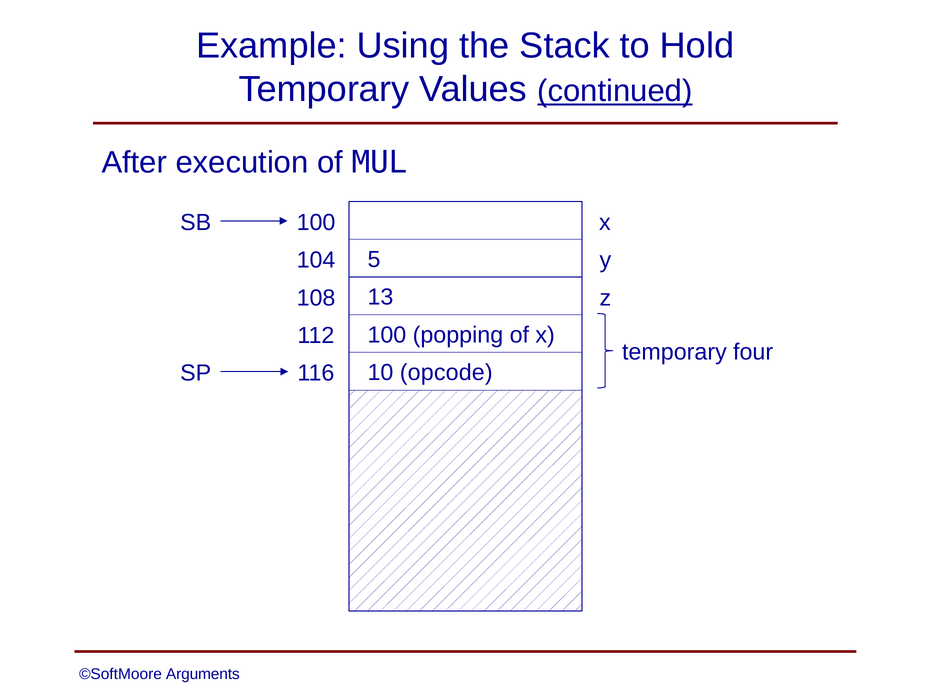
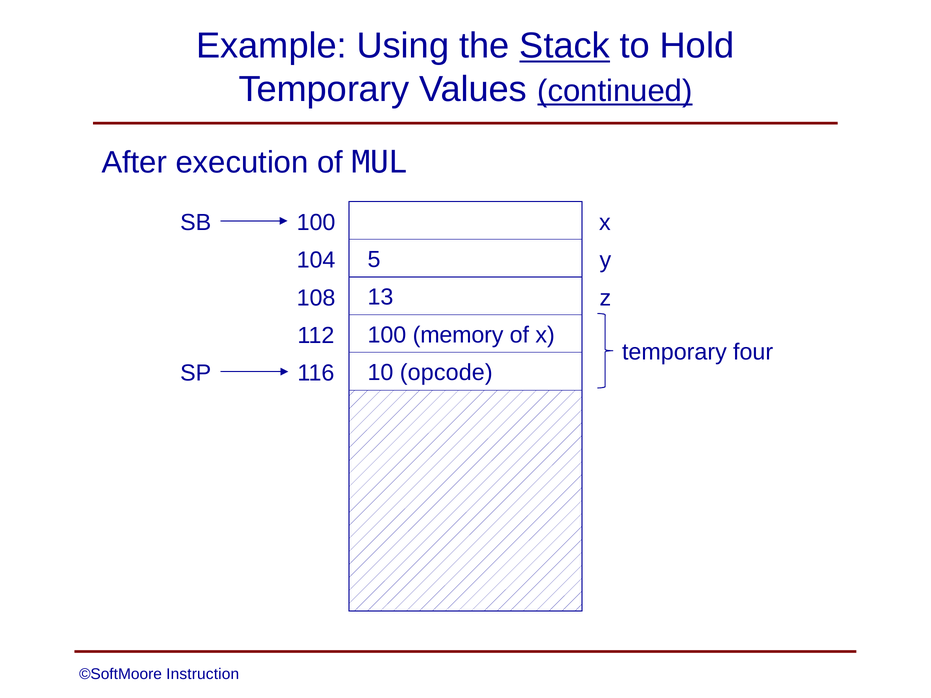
Stack underline: none -> present
popping: popping -> memory
Arguments: Arguments -> Instruction
